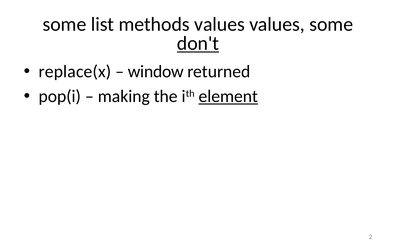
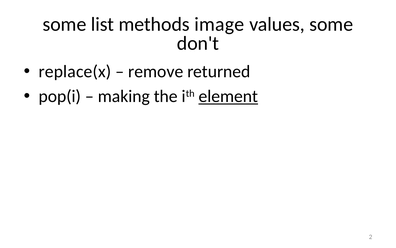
methods values: values -> image
don't underline: present -> none
window: window -> remove
